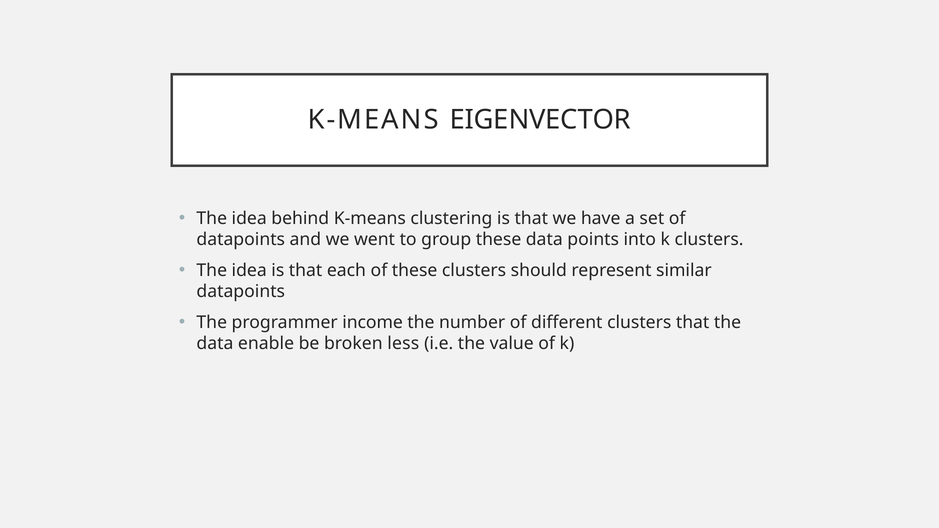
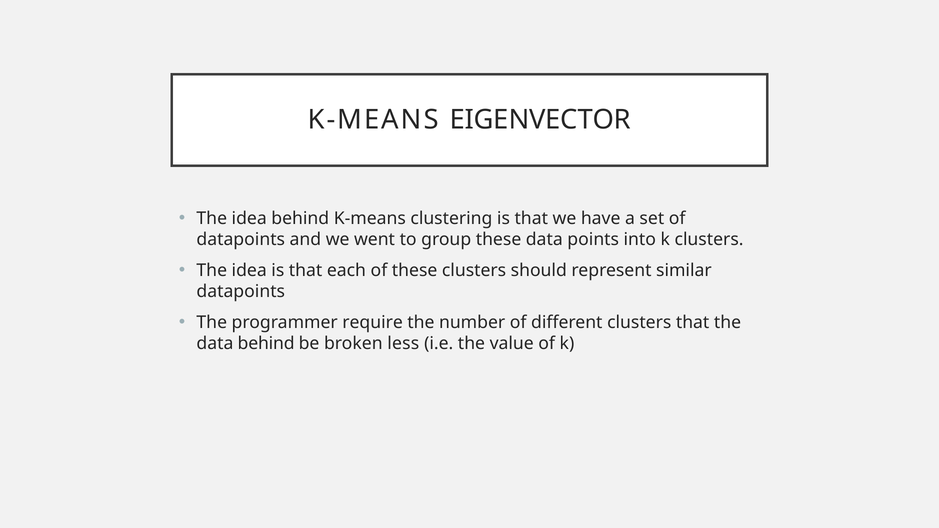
income: income -> require
data enable: enable -> behind
